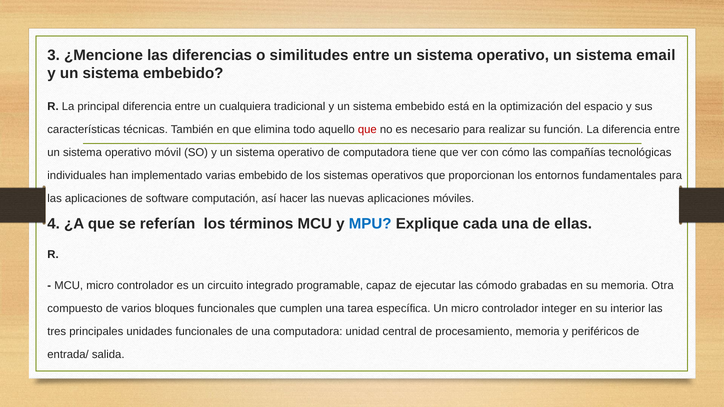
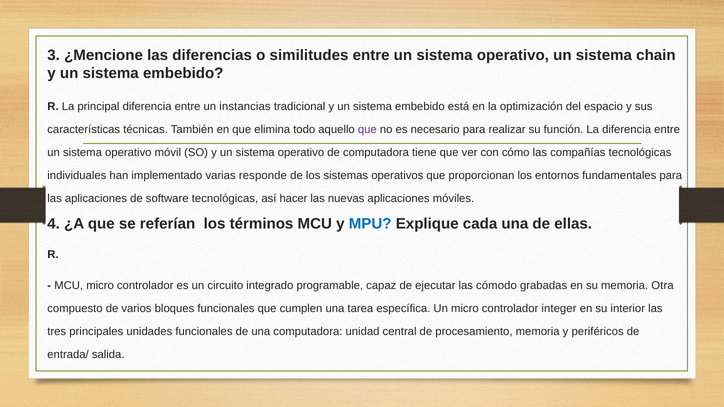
email: email -> chain
cualquiera: cualquiera -> instancias
que at (367, 129) colour: red -> purple
varias embebido: embebido -> responde
software computación: computación -> tecnológicas
